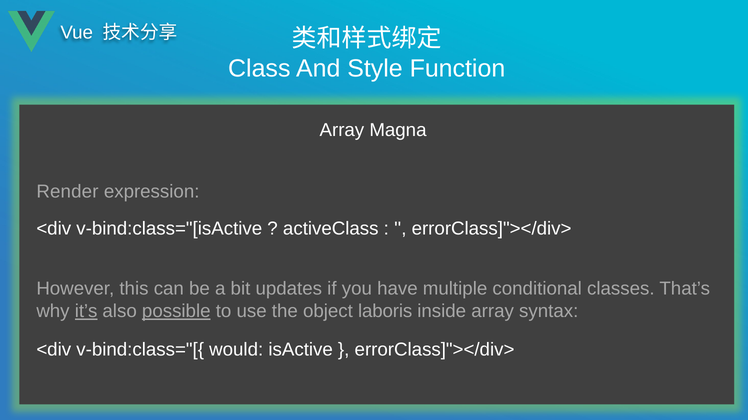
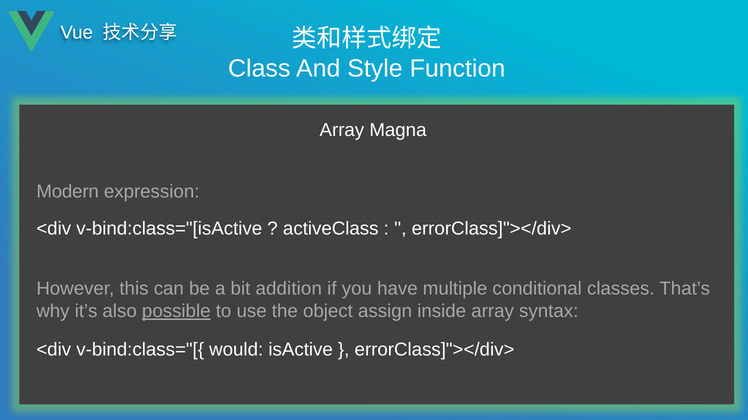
Render: Render -> Modern
updates: updates -> addition
it’s underline: present -> none
laboris: laboris -> assign
